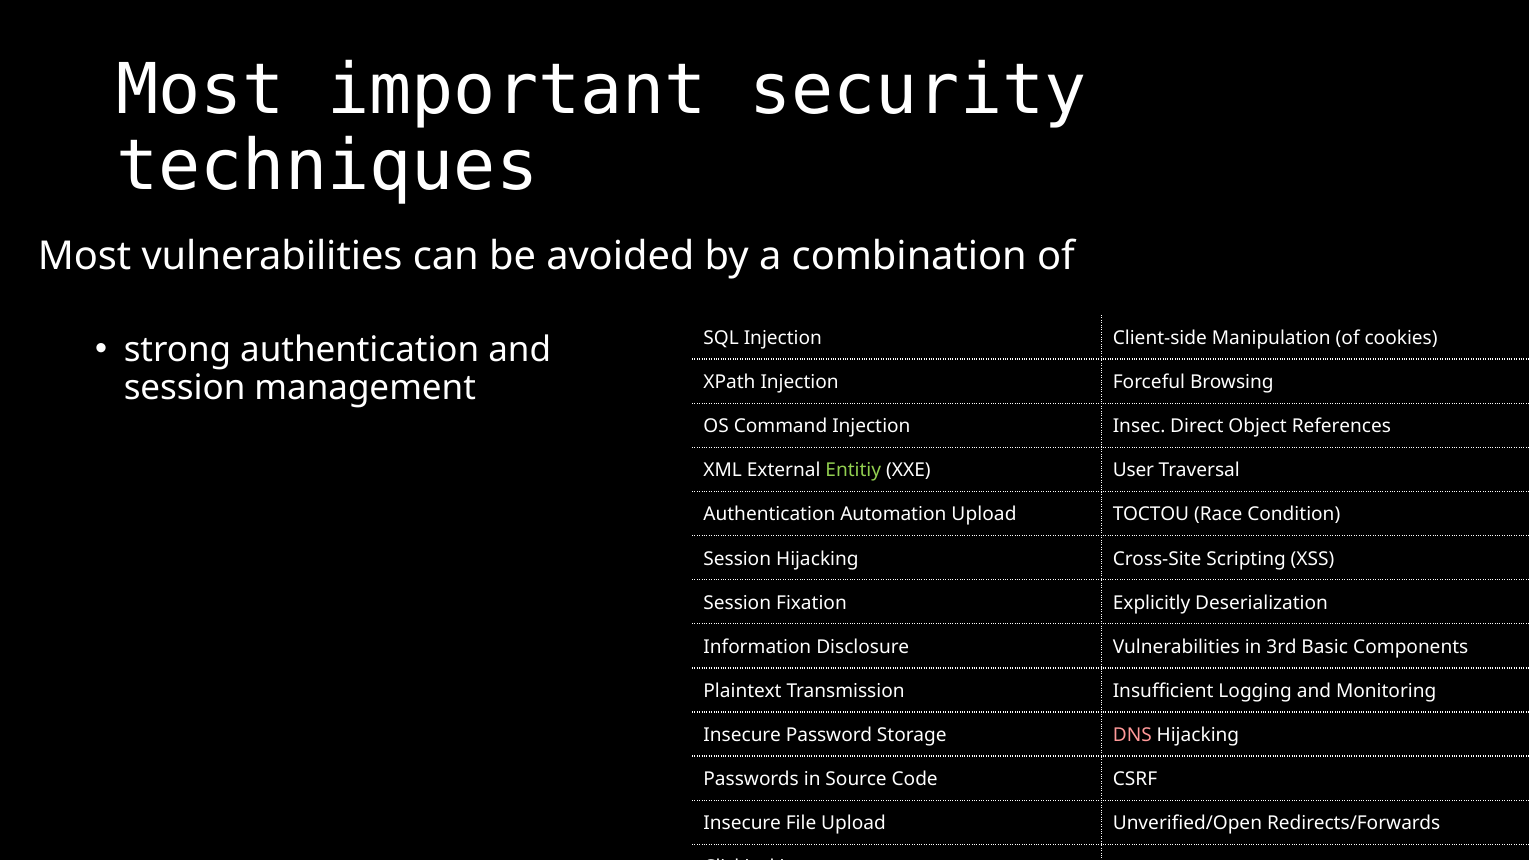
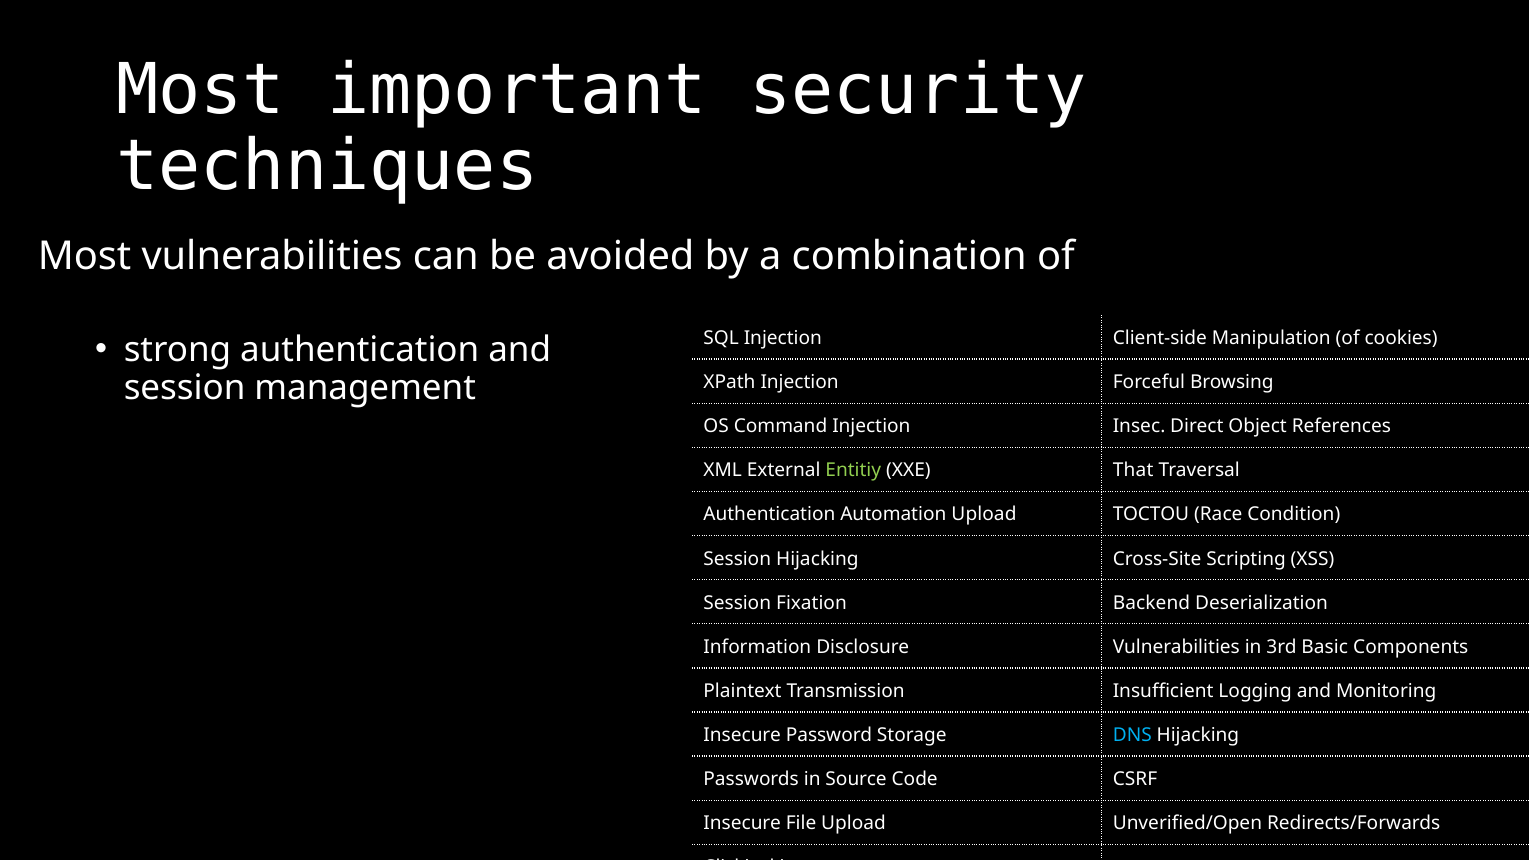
User: User -> That
Explicitly: Explicitly -> Backend
DNS colour: pink -> light blue
